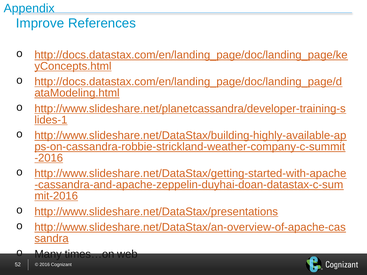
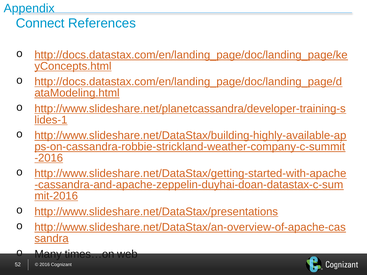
Improve: Improve -> Connect
